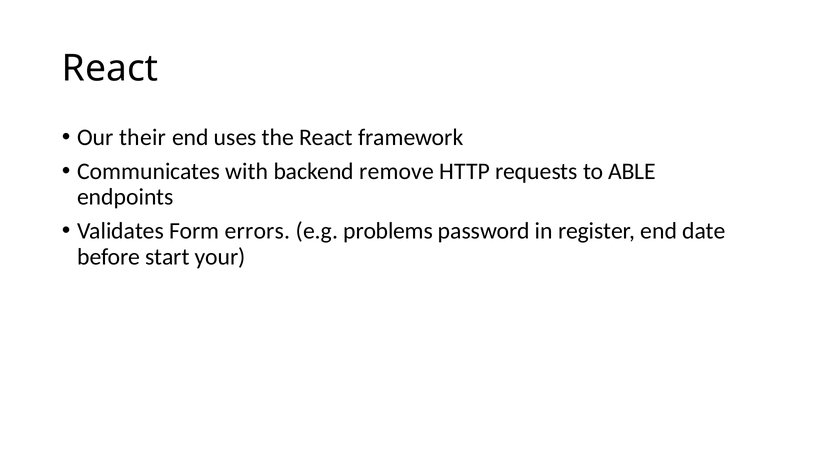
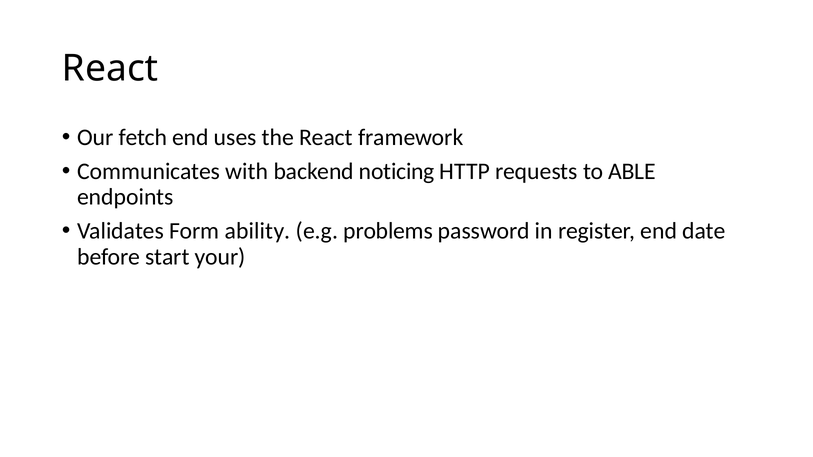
their: their -> fetch
remove: remove -> noticing
errors: errors -> ability
